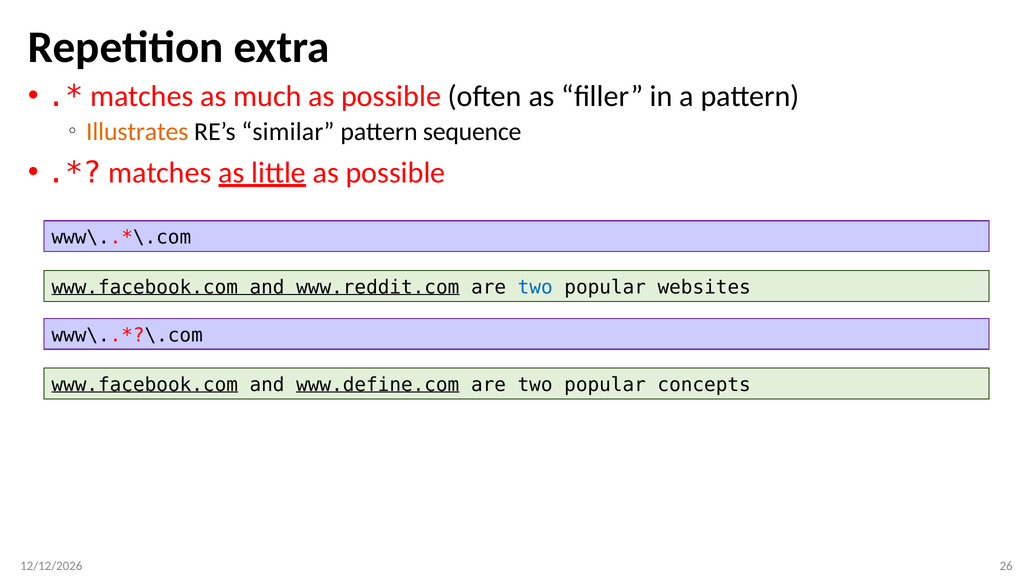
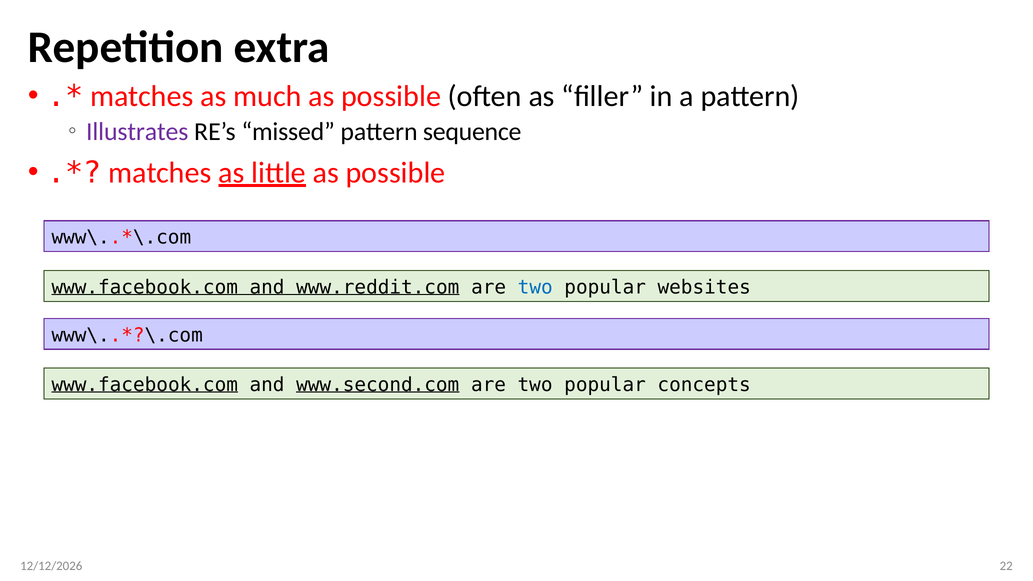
Illustrates colour: orange -> purple
similar: similar -> missed
www.define.com: www.define.com -> www.second.com
26: 26 -> 22
